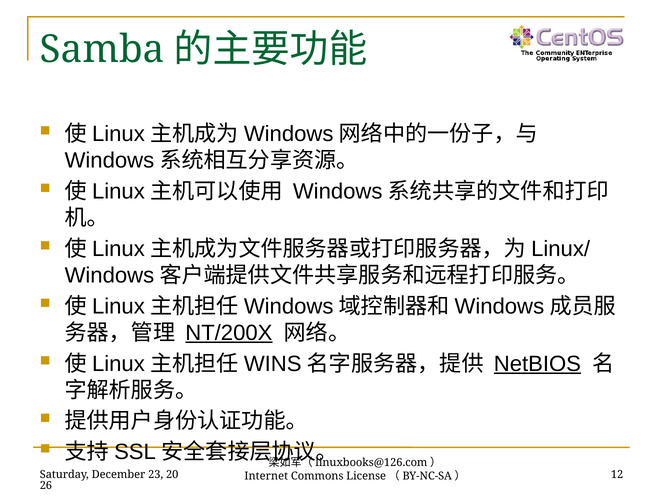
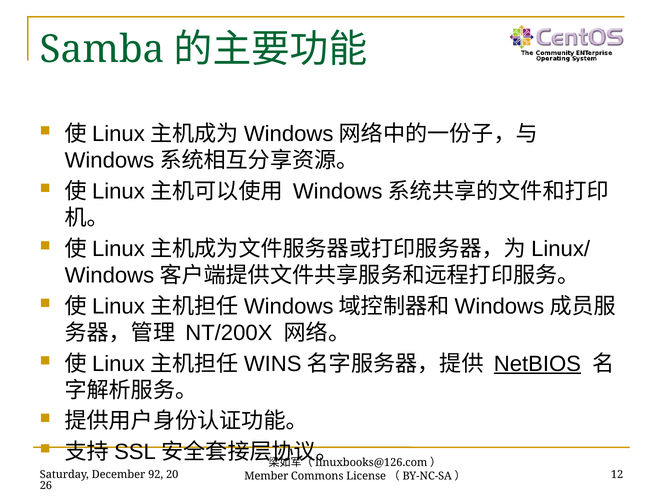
NT/200X underline: present -> none
23: 23 -> 92
Internet: Internet -> Member
